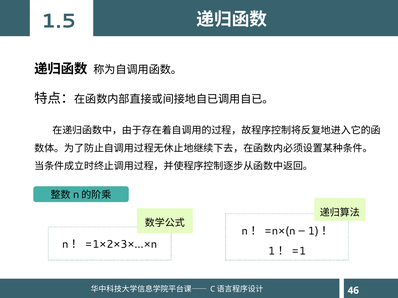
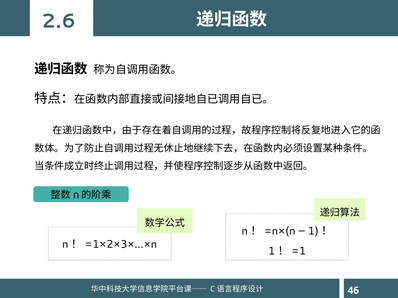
1.5: 1.5 -> 2.6
